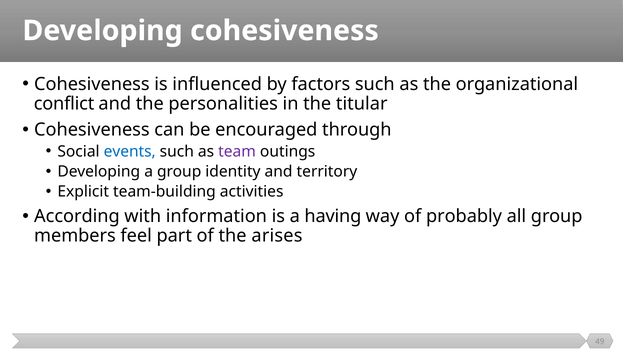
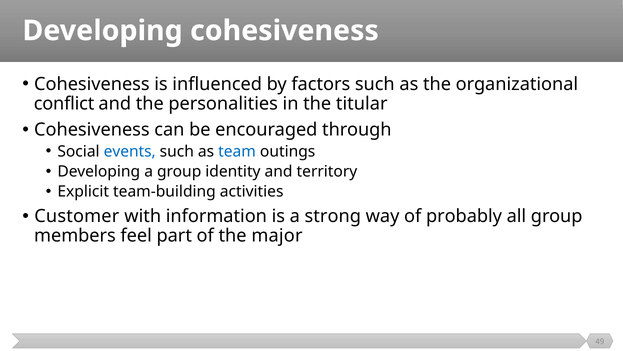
team colour: purple -> blue
According: According -> Customer
having: having -> strong
arises: arises -> major
